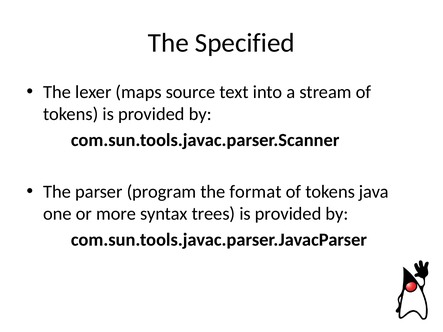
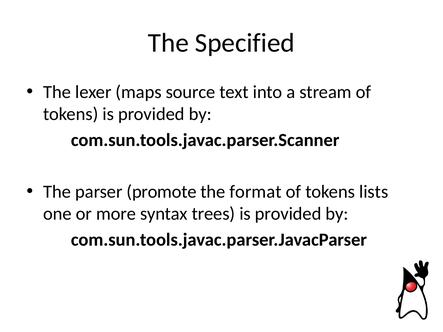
program: program -> promote
java: java -> lists
